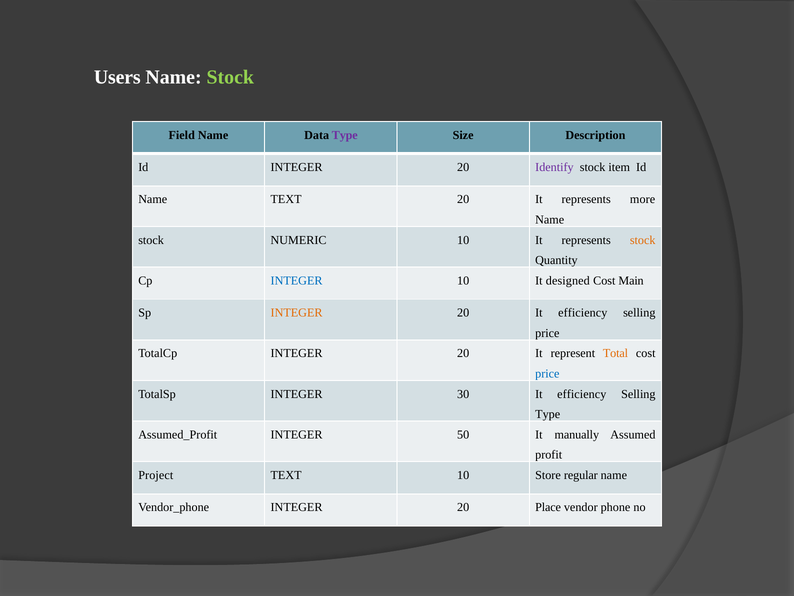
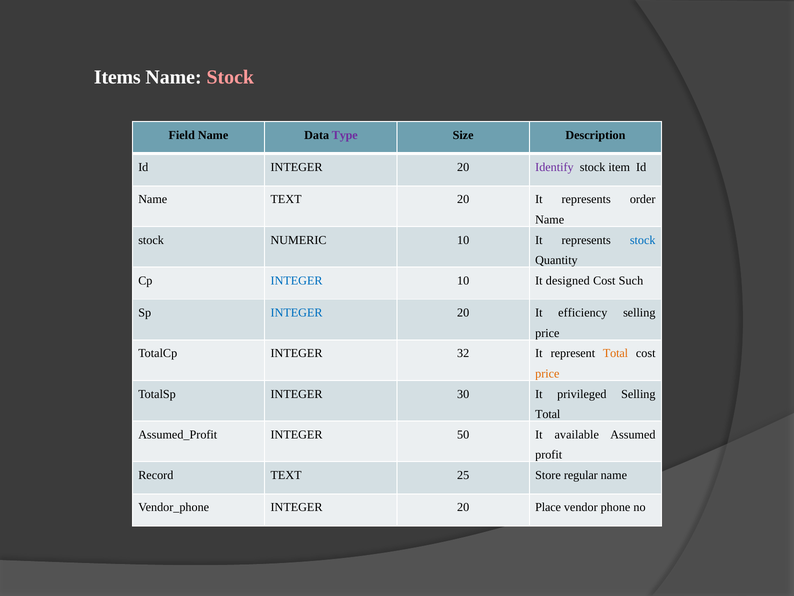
Users: Users -> Items
Stock at (230, 77) colour: light green -> pink
more: more -> order
stock at (643, 240) colour: orange -> blue
Main: Main -> Such
INTEGER at (297, 313) colour: orange -> blue
TotalCp INTEGER 20: 20 -> 32
price at (547, 373) colour: blue -> orange
30 It efficiency: efficiency -> privileged
Type at (548, 414): Type -> Total
manually: manually -> available
Project: Project -> Record
TEXT 10: 10 -> 25
